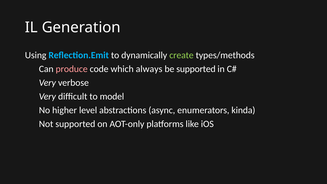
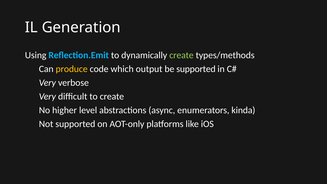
produce colour: pink -> yellow
always: always -> output
to model: model -> create
